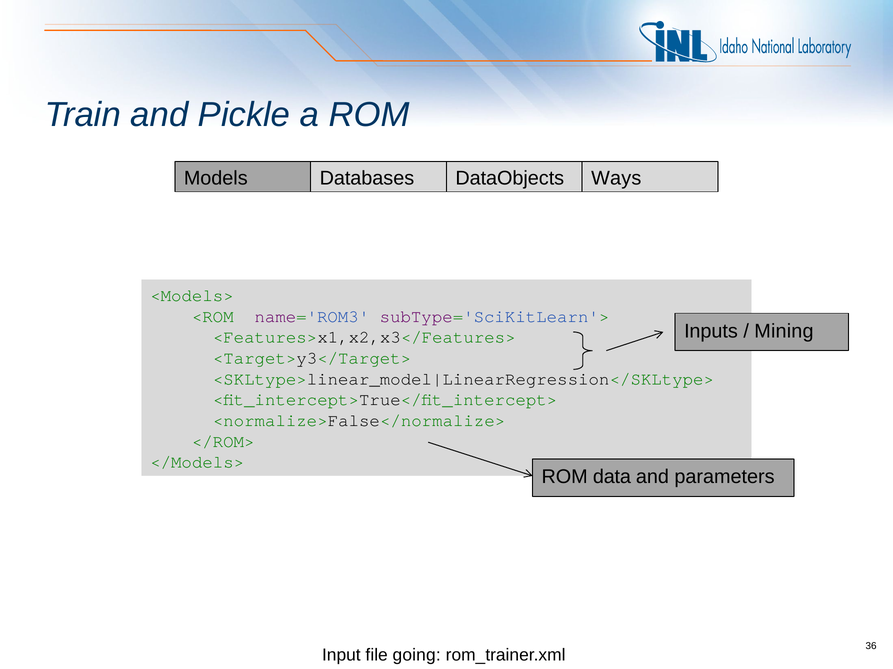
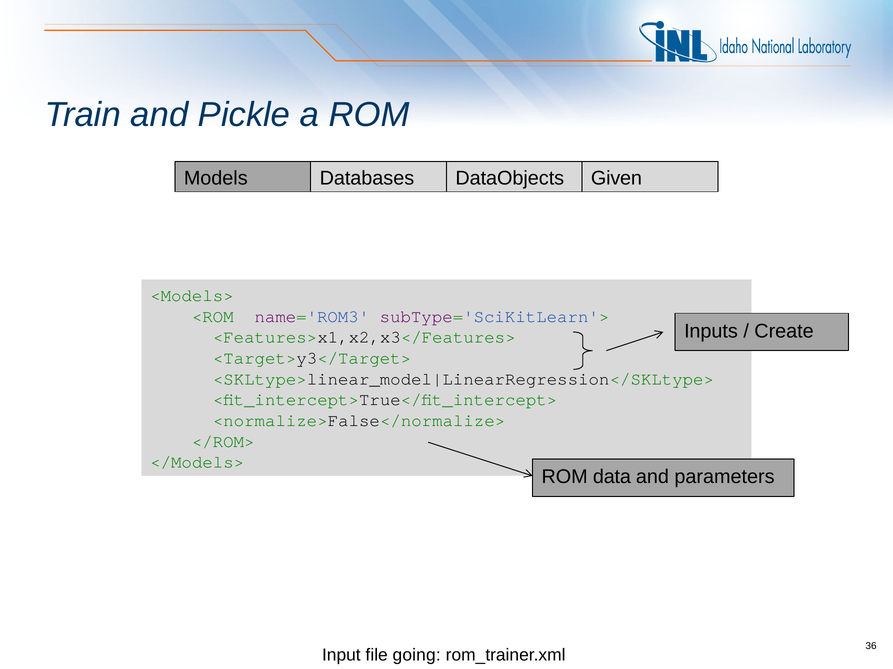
Ways: Ways -> Given
Mining: Mining -> Create
